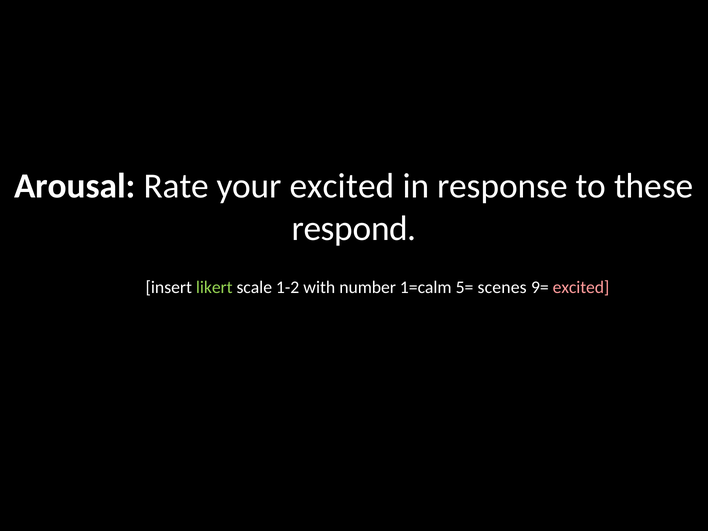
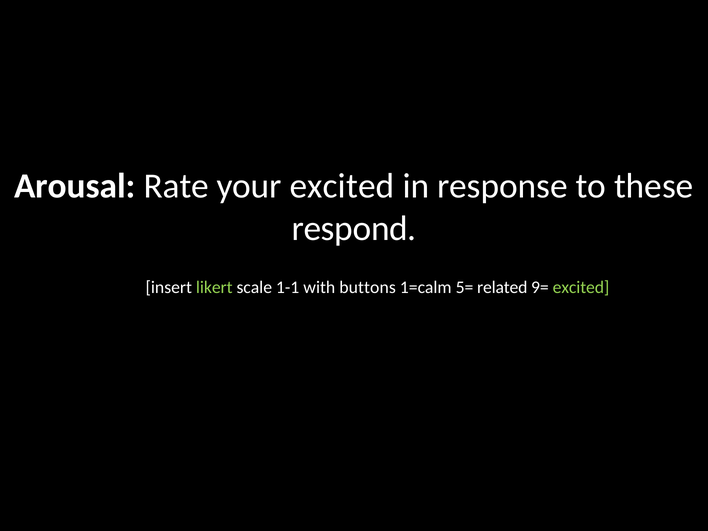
1-2: 1-2 -> 1-1
number: number -> buttons
scenes: scenes -> related
excited at (581, 287) colour: pink -> light green
